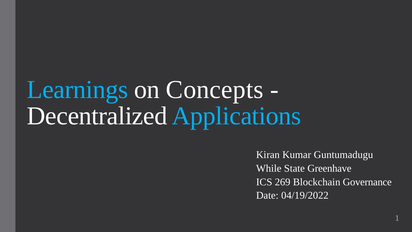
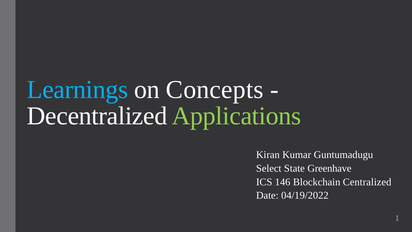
Applications colour: light blue -> light green
While: While -> Select
269: 269 -> 146
Governance: Governance -> Centralized
